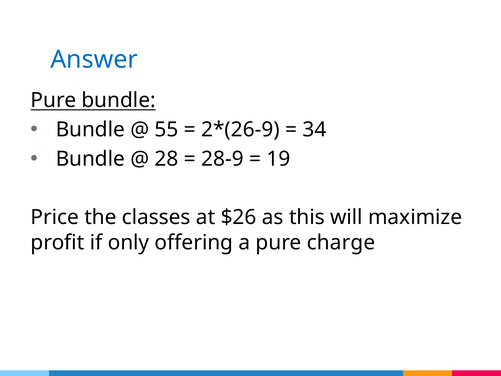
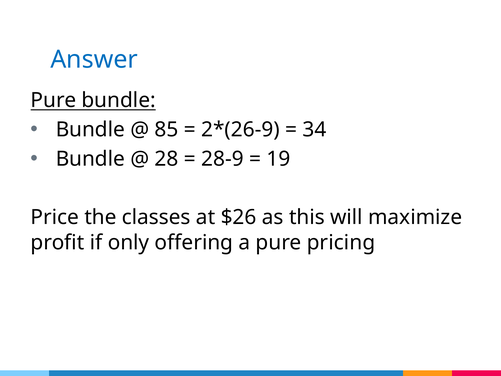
55: 55 -> 85
charge: charge -> pricing
